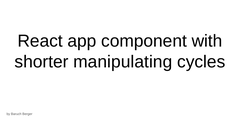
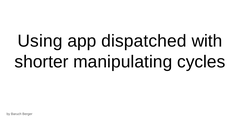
React: React -> Using
component: component -> dispatched
